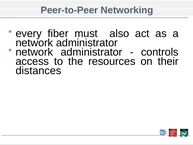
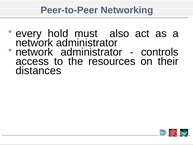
fiber: fiber -> hold
